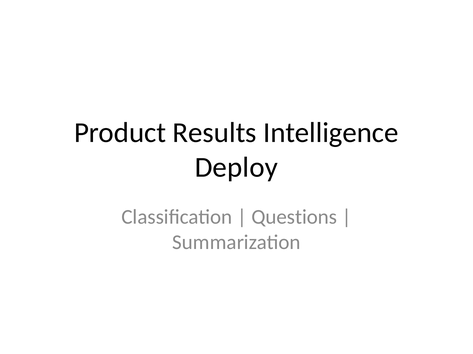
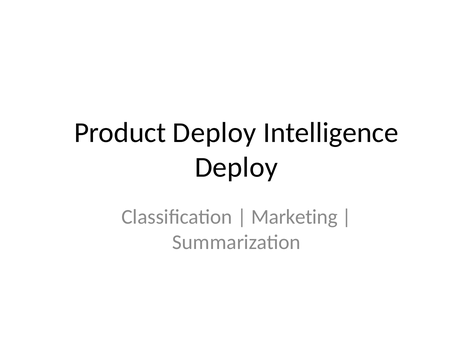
Product Results: Results -> Deploy
Questions: Questions -> Marketing
